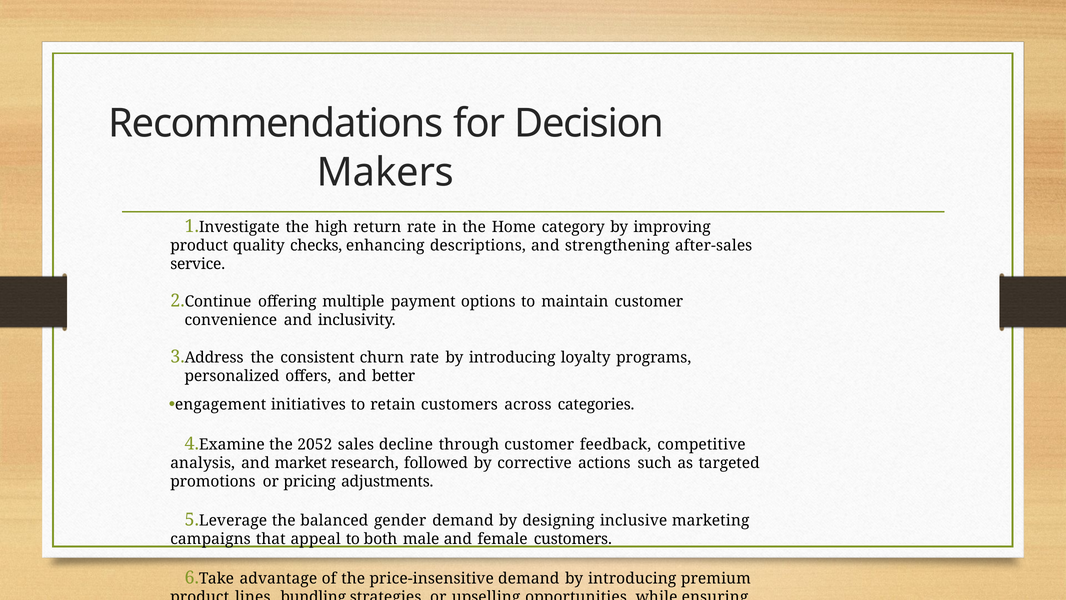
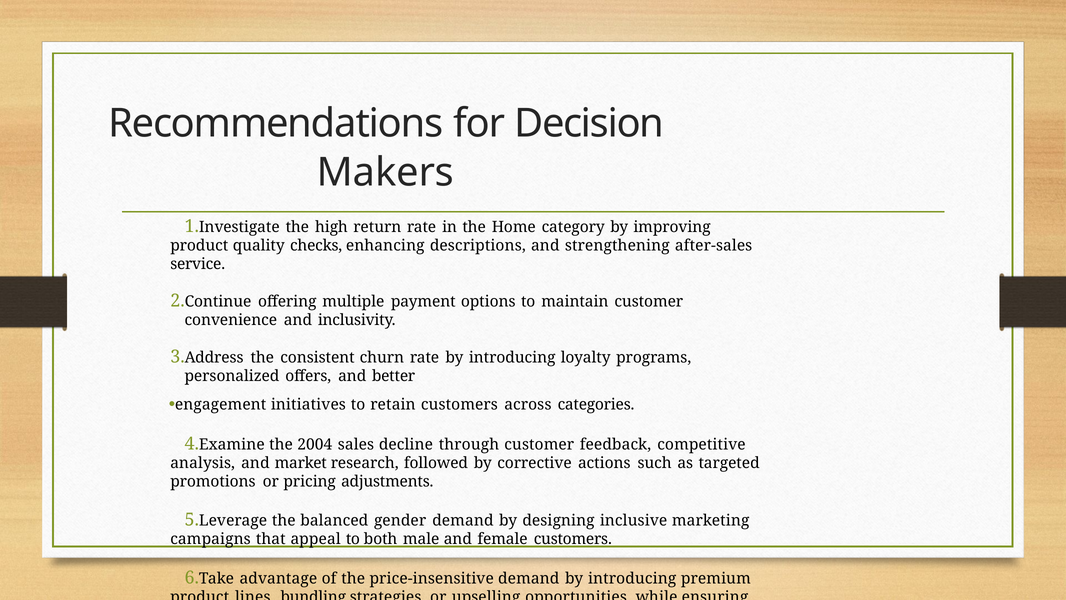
2052: 2052 -> 2004
